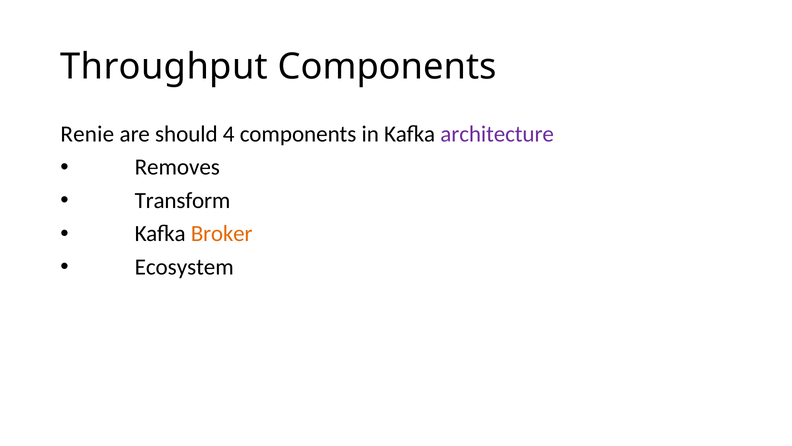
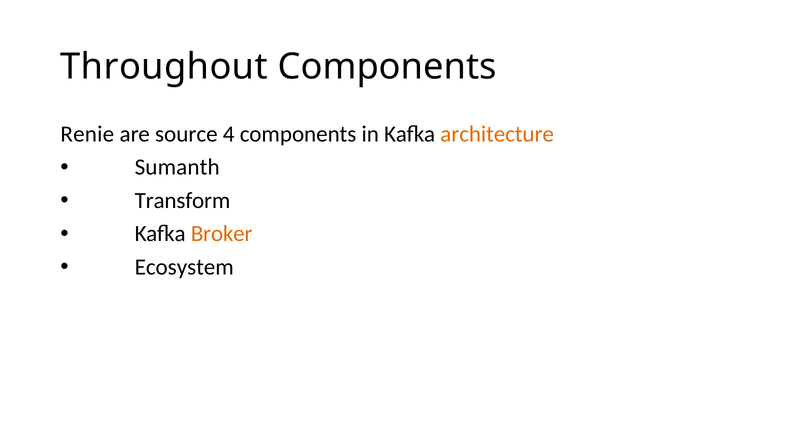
Throughput: Throughput -> Throughout
should: should -> source
architecture colour: purple -> orange
Removes: Removes -> Sumanth
